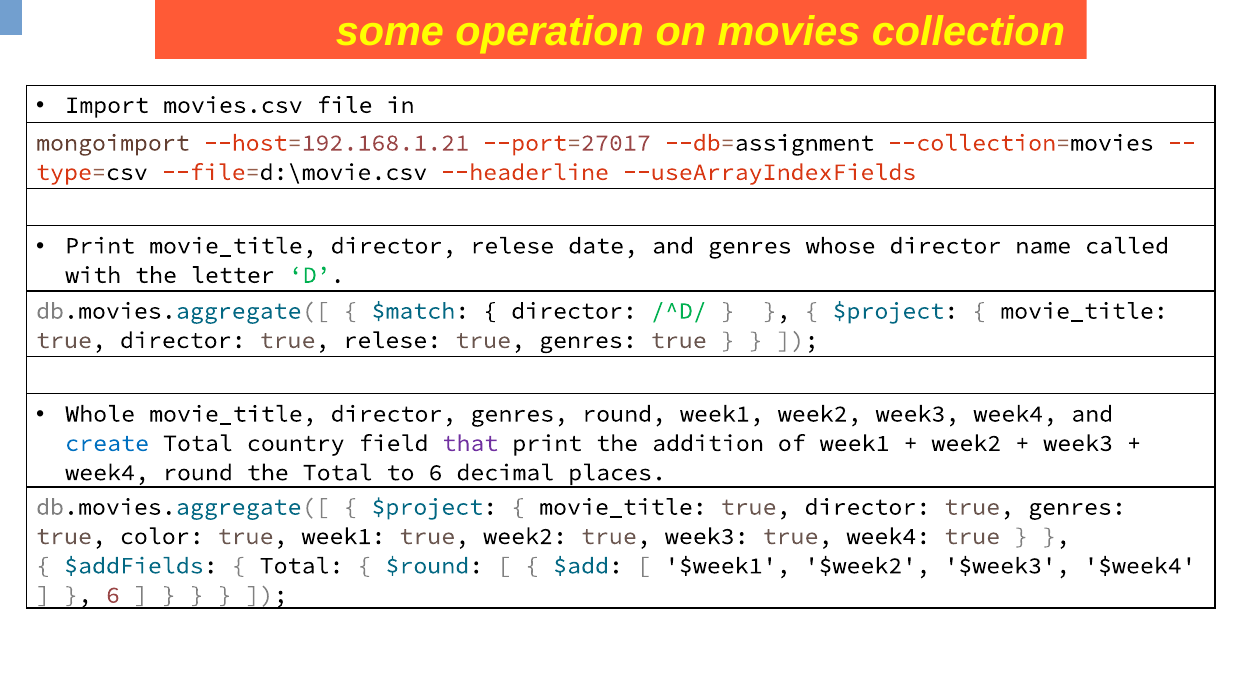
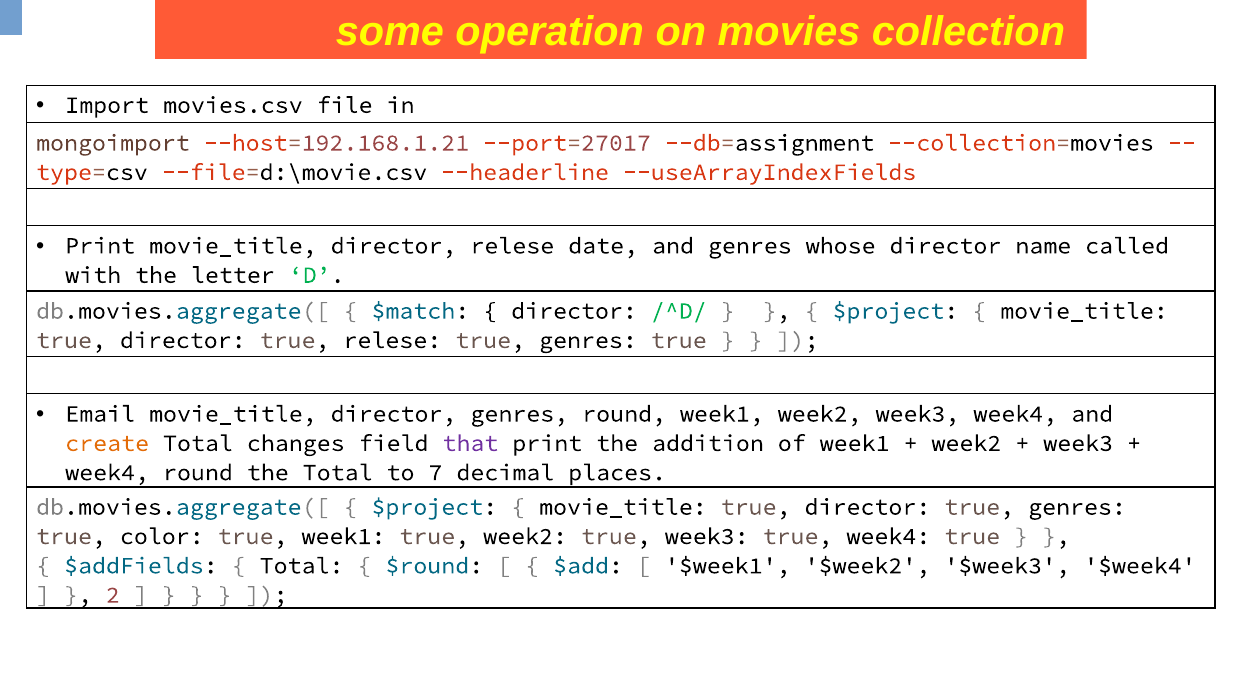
Whole: Whole -> Email
create colour: blue -> orange
country: country -> changes
to 6: 6 -> 7
6 at (113, 596): 6 -> 2
